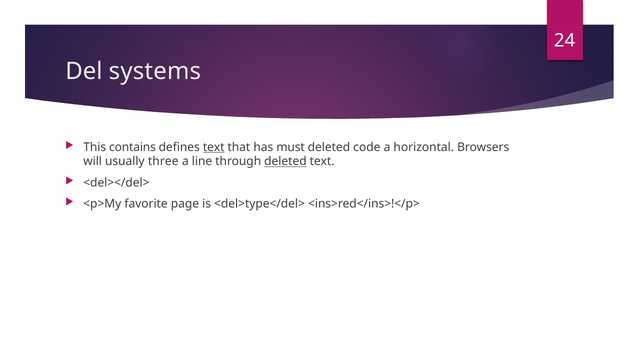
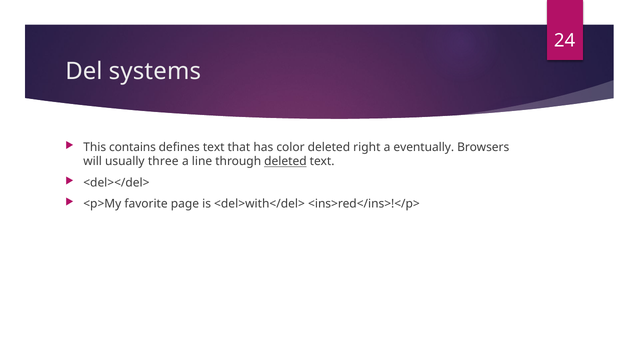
text at (214, 147) underline: present -> none
must: must -> color
code: code -> right
horizontal: horizontal -> eventually
<del>type</del>: <del>type</del> -> <del>with</del>
